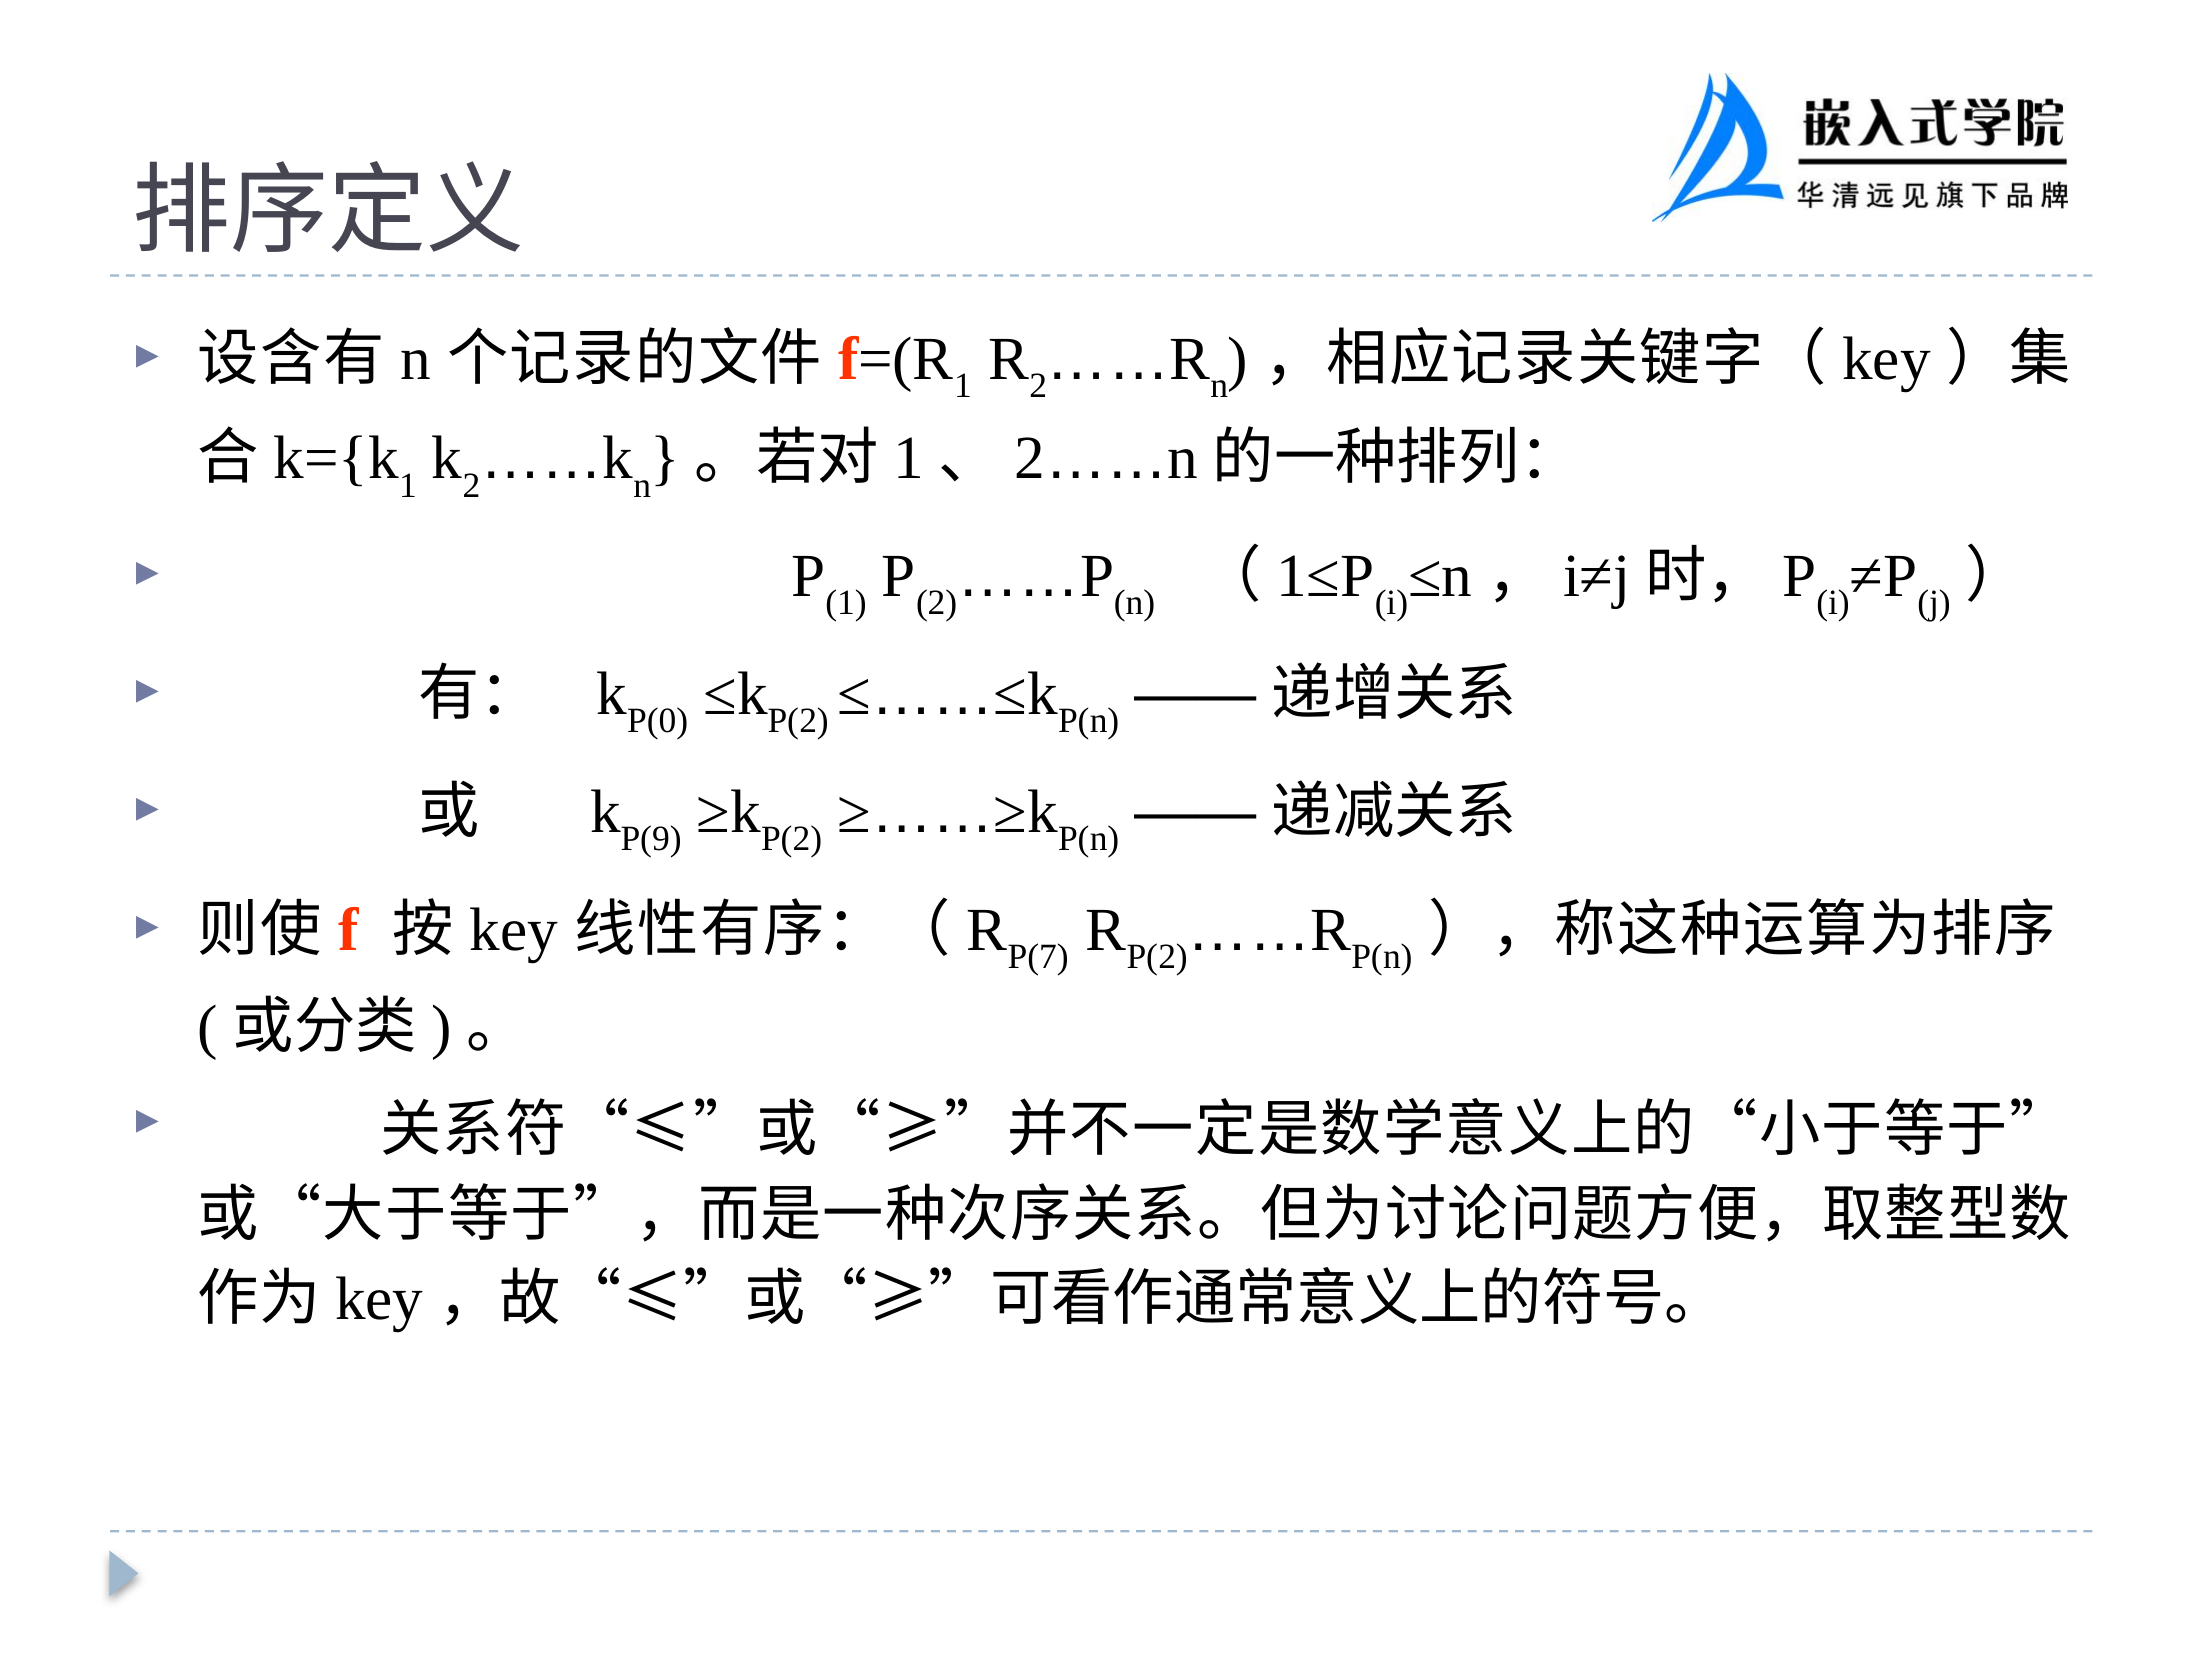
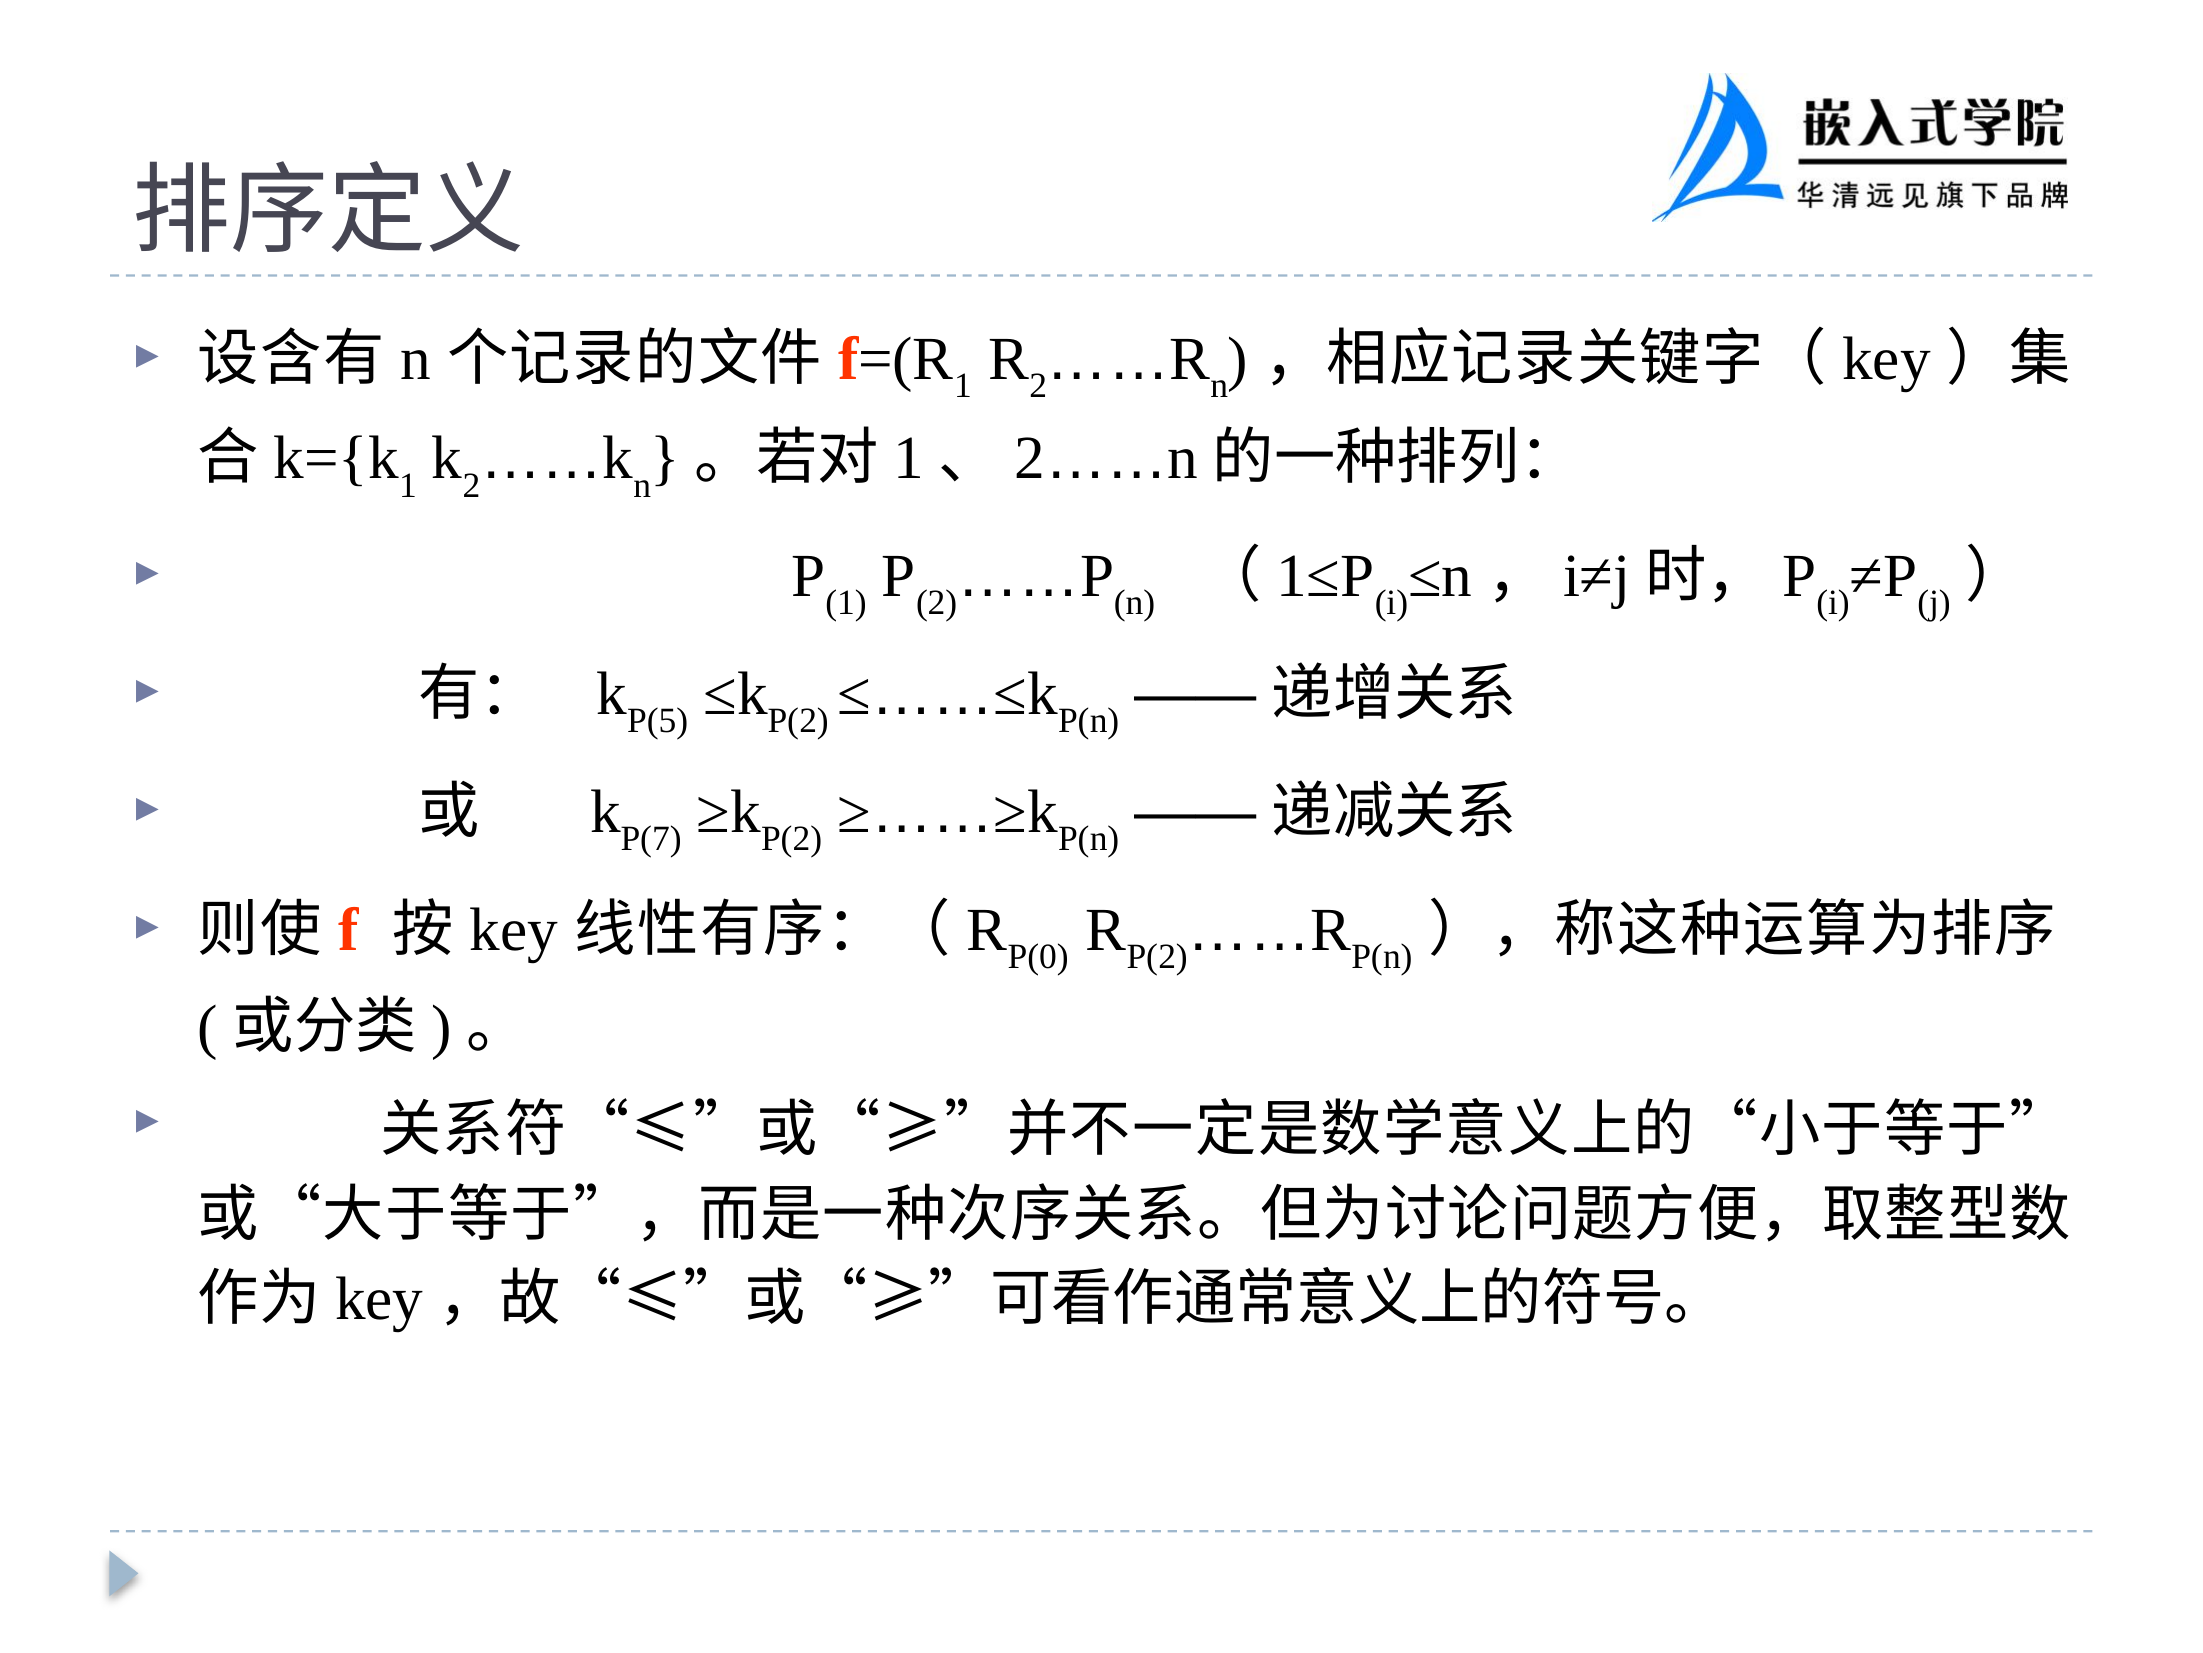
P(0: P(0 -> P(5
P(9: P(9 -> P(7
P(7: P(7 -> P(0
